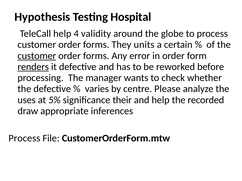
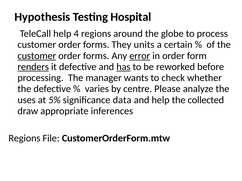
4 validity: validity -> regions
error underline: none -> present
has underline: none -> present
their: their -> data
recorded: recorded -> collected
Process at (24, 139): Process -> Regions
